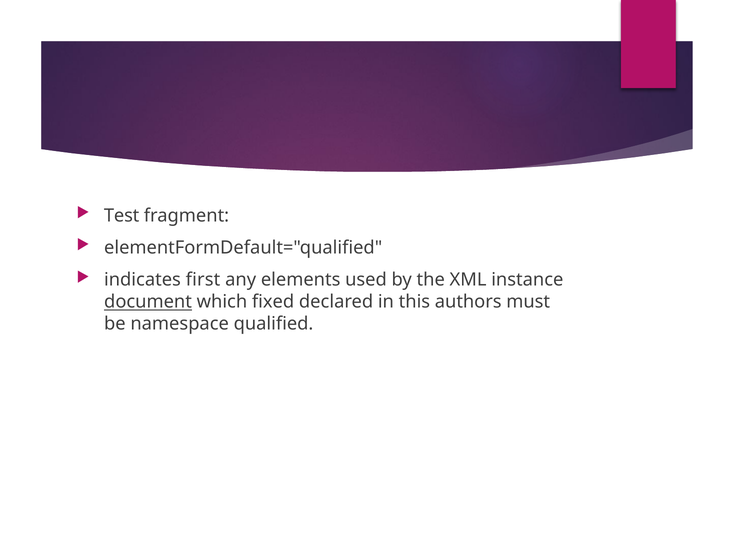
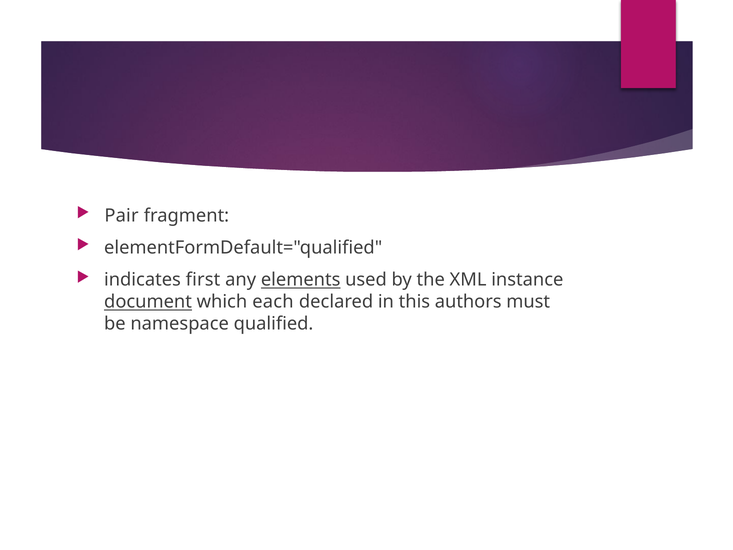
Test: Test -> Pair
elements underline: none -> present
fixed: fixed -> each
